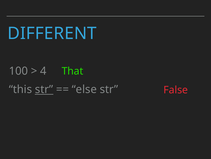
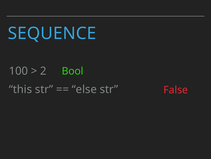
DIFFERENT: DIFFERENT -> SEQUENCE
4: 4 -> 2
That: That -> Bool
str at (44, 89) underline: present -> none
